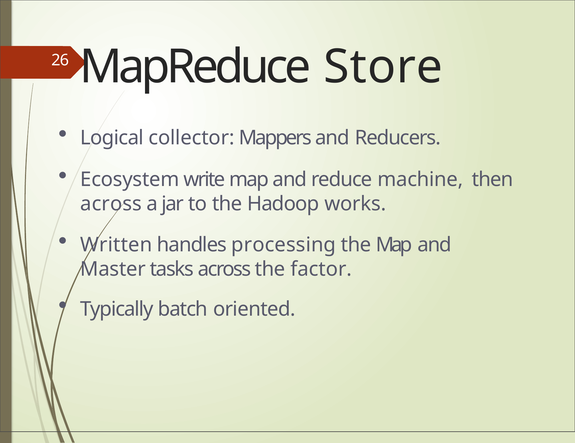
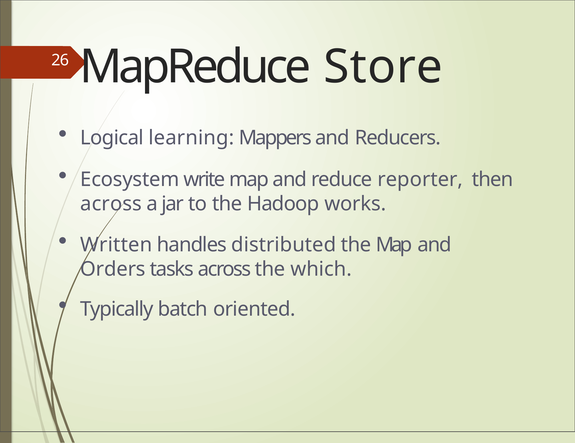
collector: collector -> learning
machine: machine -> reporter
processing: processing -> distributed
Master: Master -> Orders
factor: factor -> which
